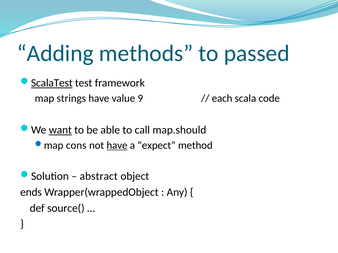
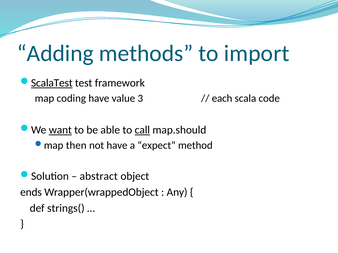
passed: passed -> import
strings: strings -> coding
9: 9 -> 3
call underline: none -> present
cons: cons -> then
have at (117, 146) underline: present -> none
source(: source( -> strings(
